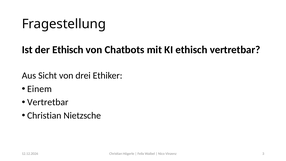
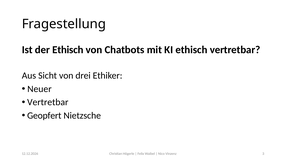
Einem: Einem -> Neuer
Christian at (44, 115): Christian -> Geopfert
